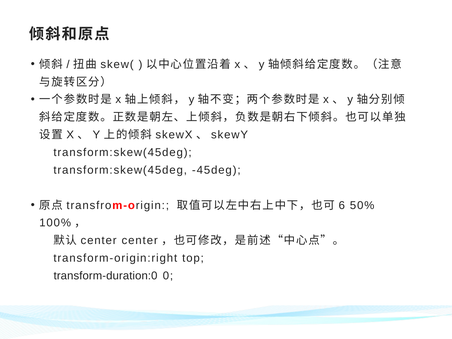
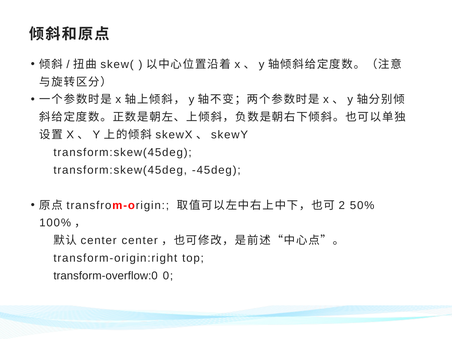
6: 6 -> 2
transform-duration:0: transform-duration:0 -> transform-overflow:0
